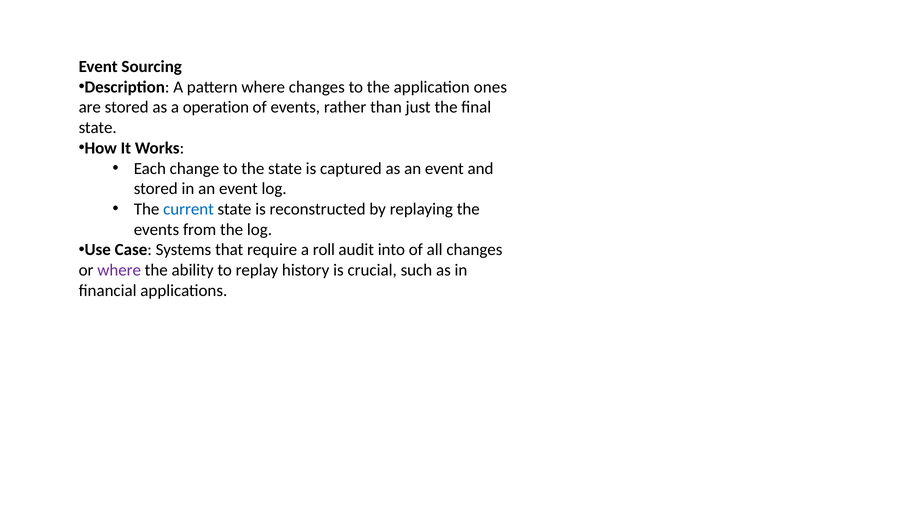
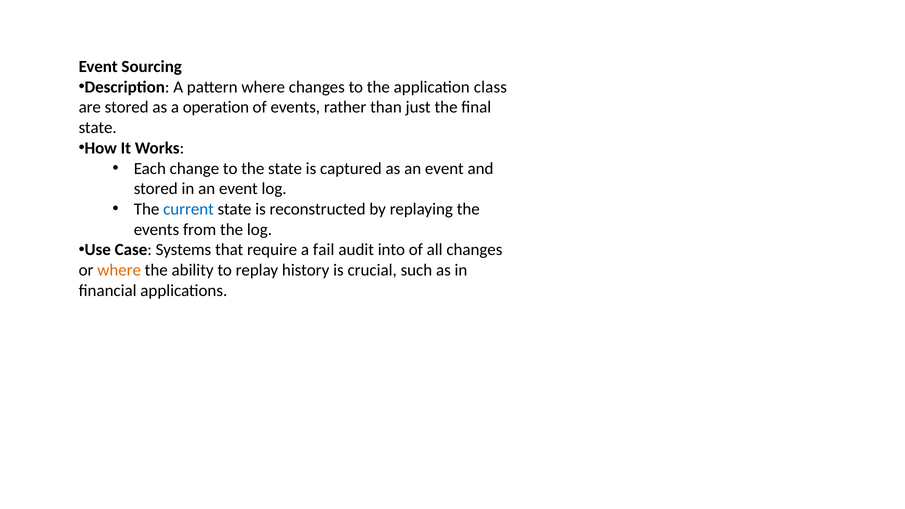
ones: ones -> class
roll: roll -> fail
where at (119, 270) colour: purple -> orange
